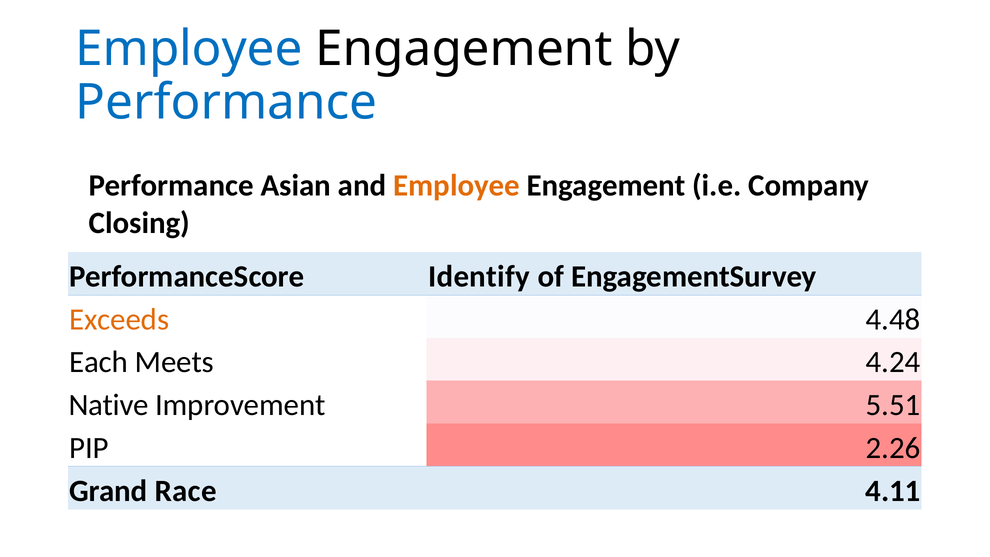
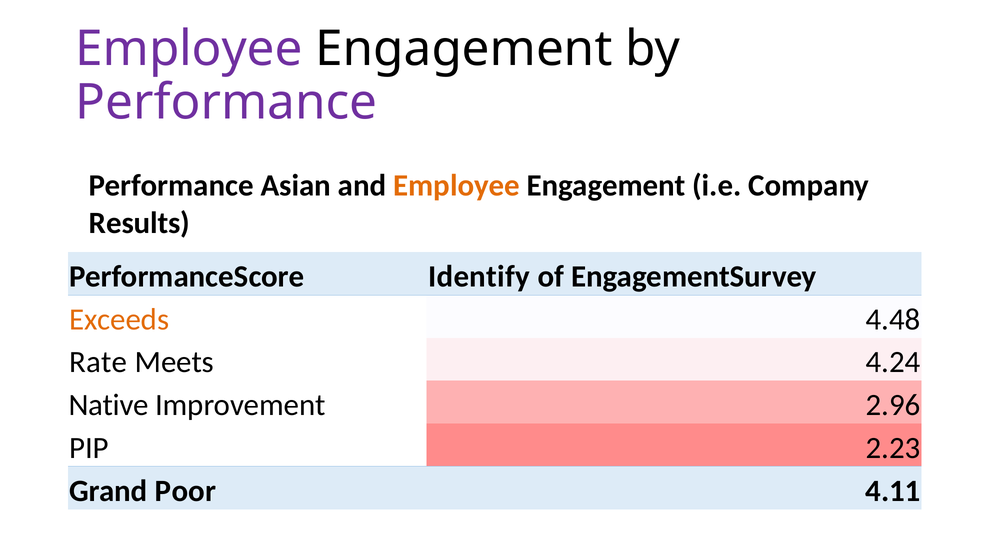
Employee at (189, 49) colour: blue -> purple
Performance at (226, 103) colour: blue -> purple
Closing: Closing -> Results
Each: Each -> Rate
5.51: 5.51 -> 2.96
2.26: 2.26 -> 2.23
Race: Race -> Poor
